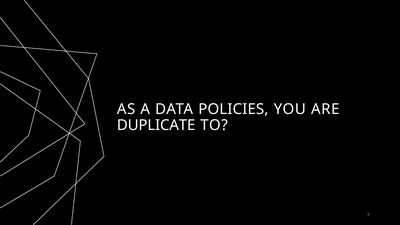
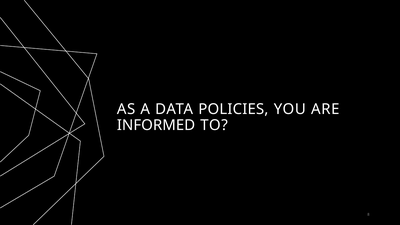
DUPLICATE: DUPLICATE -> INFORMED
